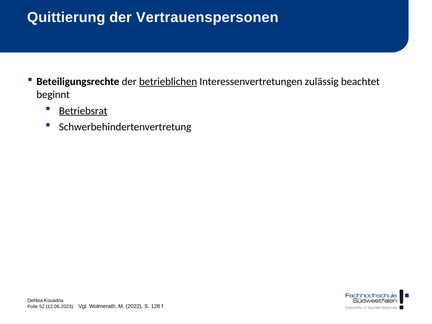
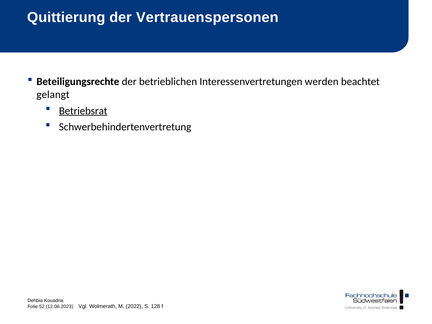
betrieblichen underline: present -> none
zulässig: zulässig -> werden
beginnt: beginnt -> gelangt
